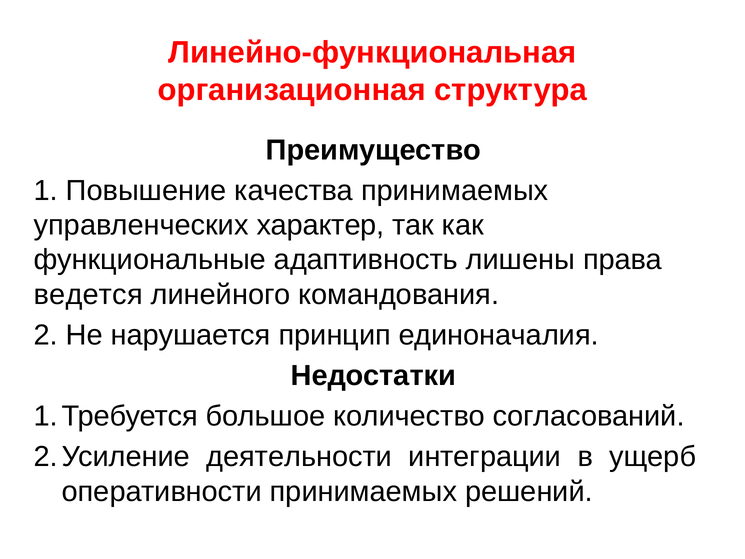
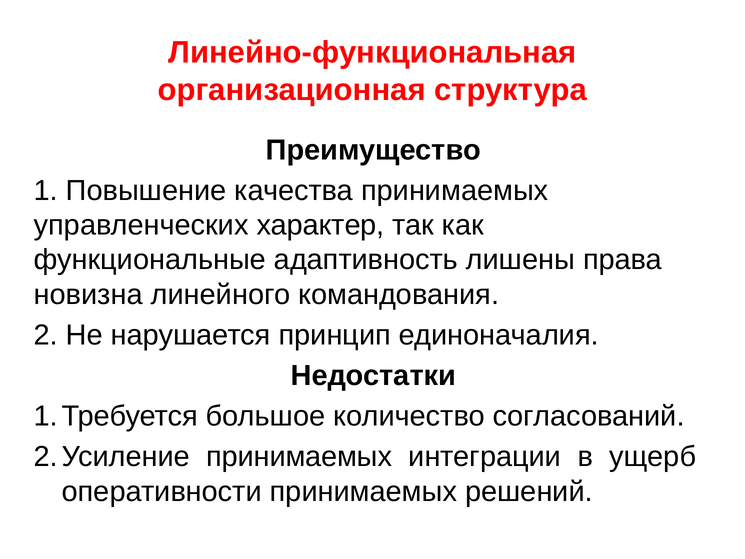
ведется: ведется -> новизна
деятельности at (299, 457): деятельности -> принимаемых
